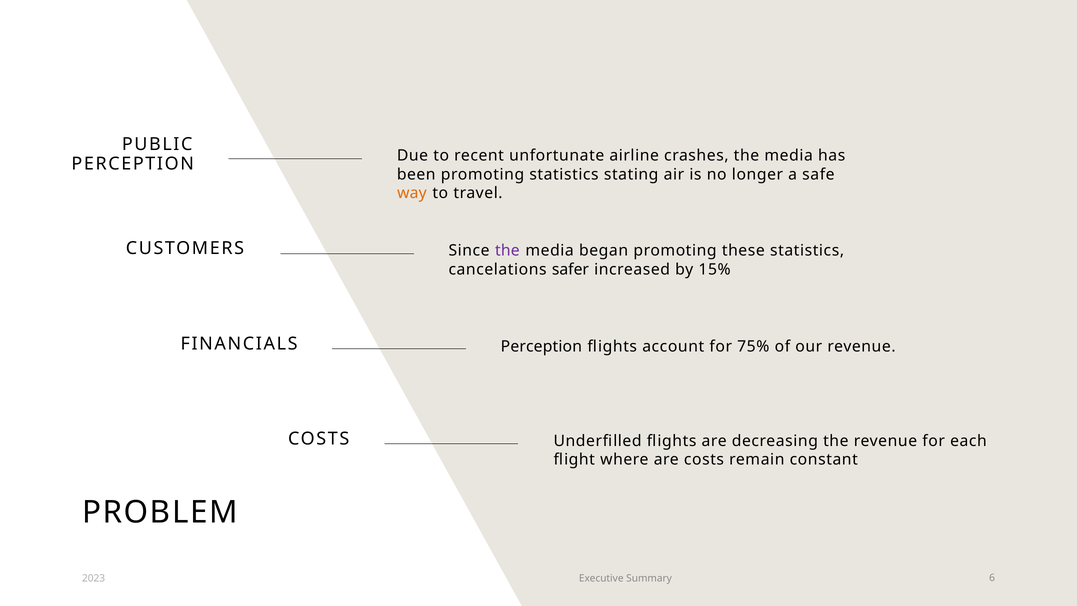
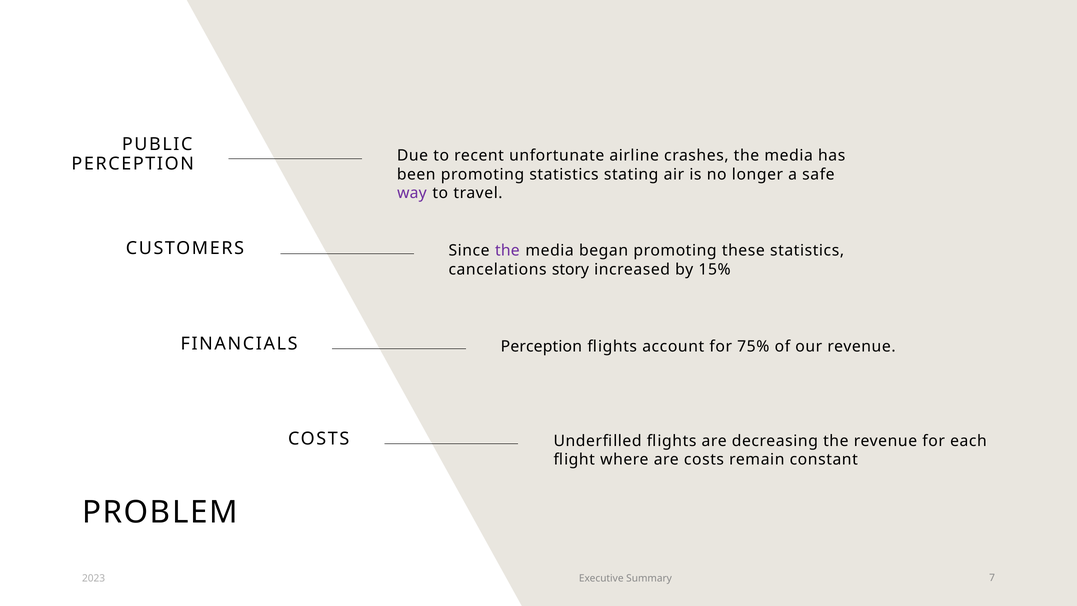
way colour: orange -> purple
safer: safer -> story
6: 6 -> 7
